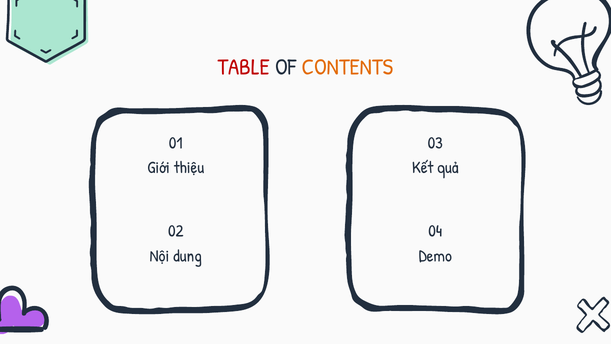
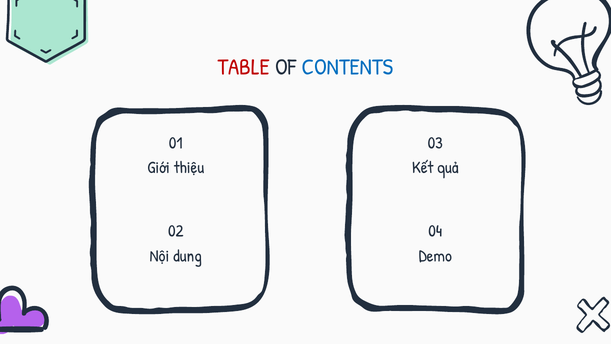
CONTENTS colour: orange -> blue
